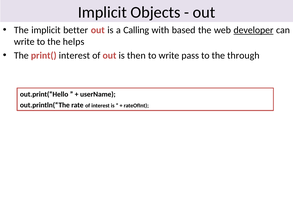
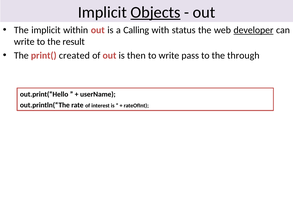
Objects underline: none -> present
better: better -> within
based: based -> status
helps: helps -> result
print( interest: interest -> created
